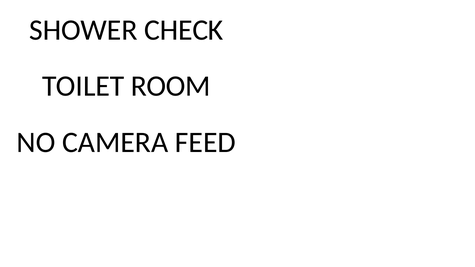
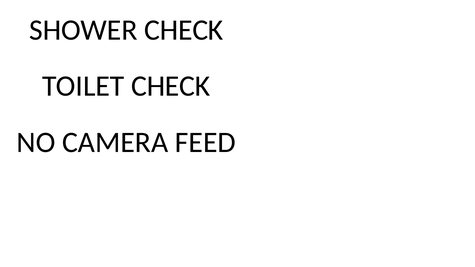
TOILET ROOM: ROOM -> CHECK
